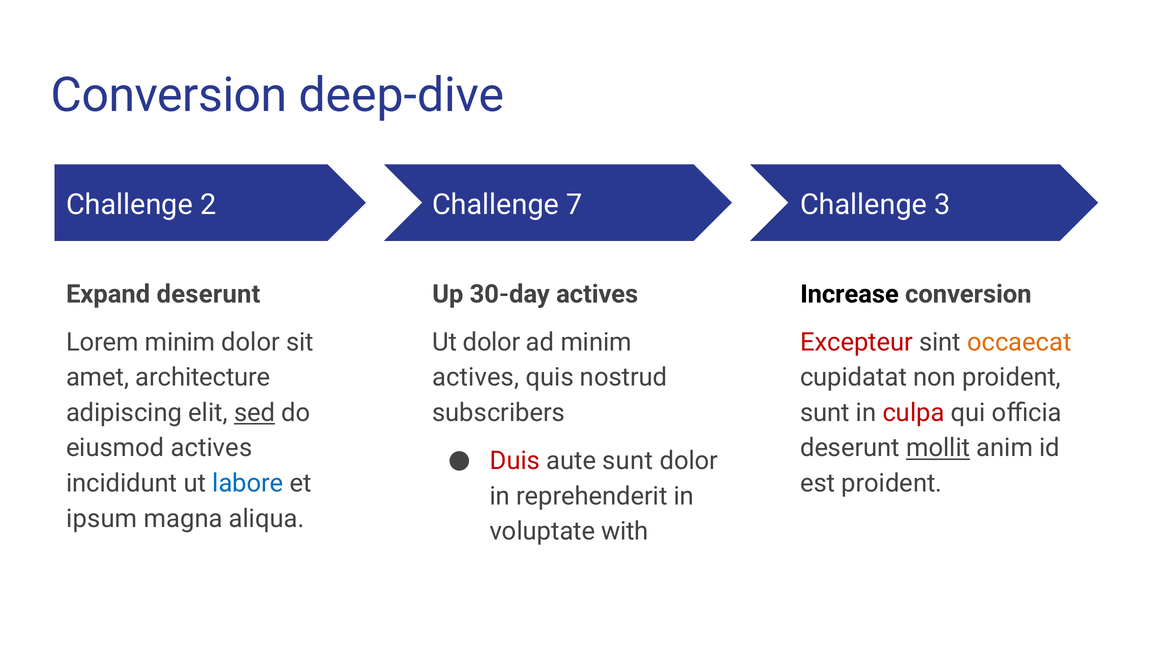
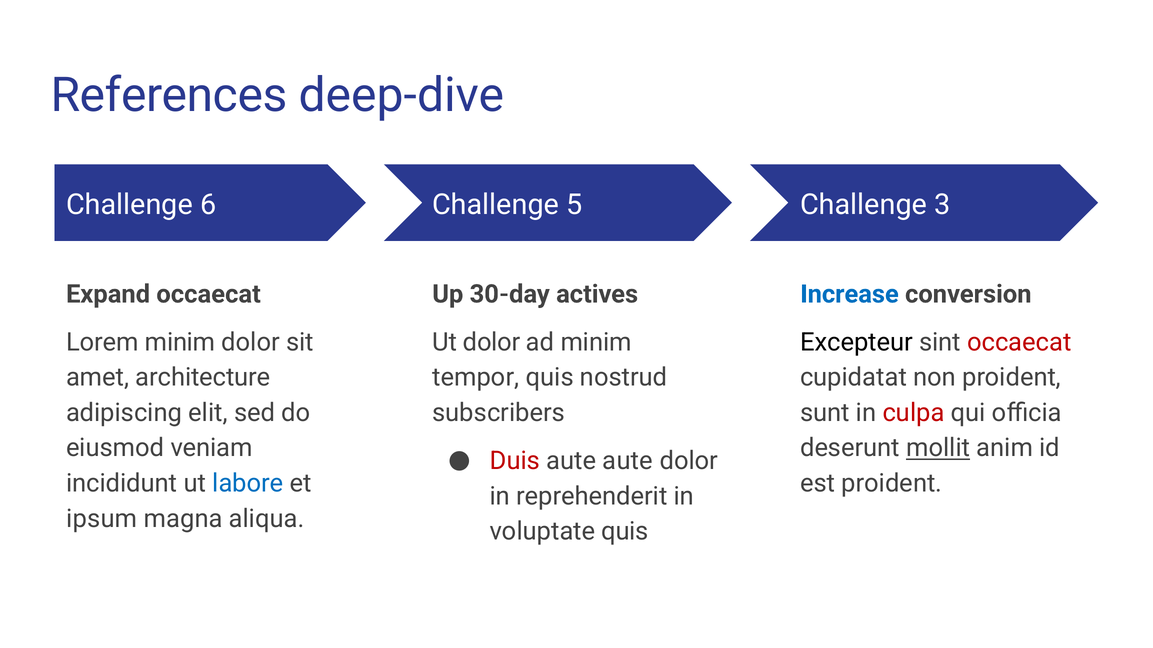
Conversion at (169, 95): Conversion -> References
2: 2 -> 6
7: 7 -> 5
Expand deserunt: deserunt -> occaecat
Increase colour: black -> blue
Excepteur colour: red -> black
occaecat at (1019, 342) colour: orange -> red
actives at (476, 378): actives -> tempor
sed underline: present -> none
eiusmod actives: actives -> veniam
aute sunt: sunt -> aute
voluptate with: with -> quis
